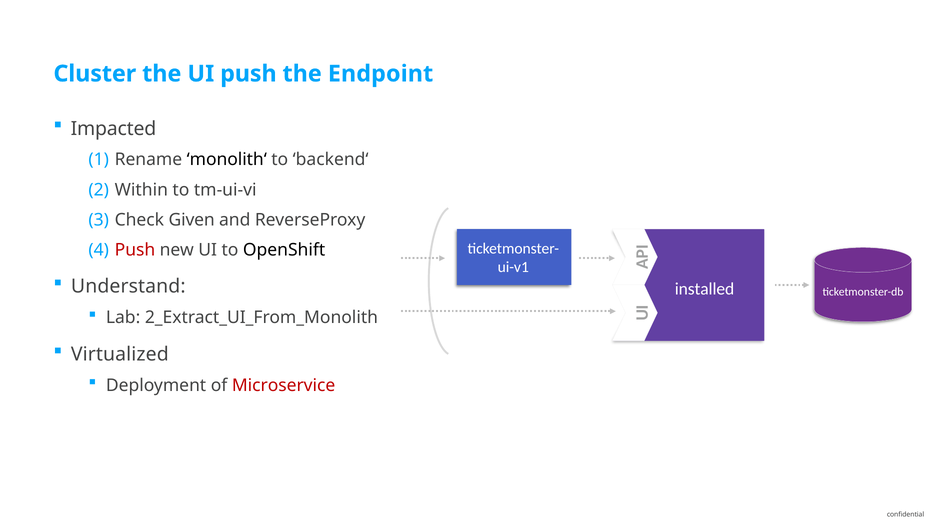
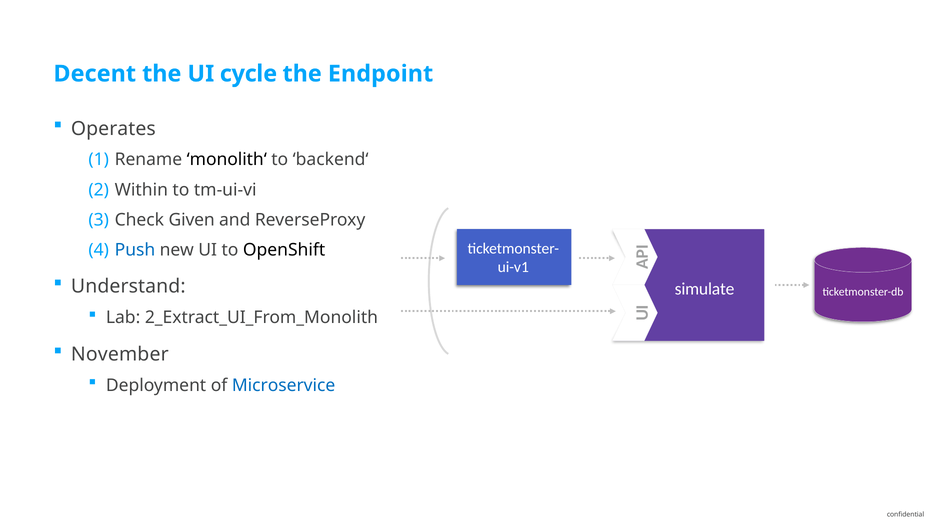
Cluster: Cluster -> Decent
UI push: push -> cycle
Impacted: Impacted -> Operates
Push at (135, 250) colour: red -> blue
installed: installed -> simulate
Virtualized: Virtualized -> November
Microservice colour: red -> blue
